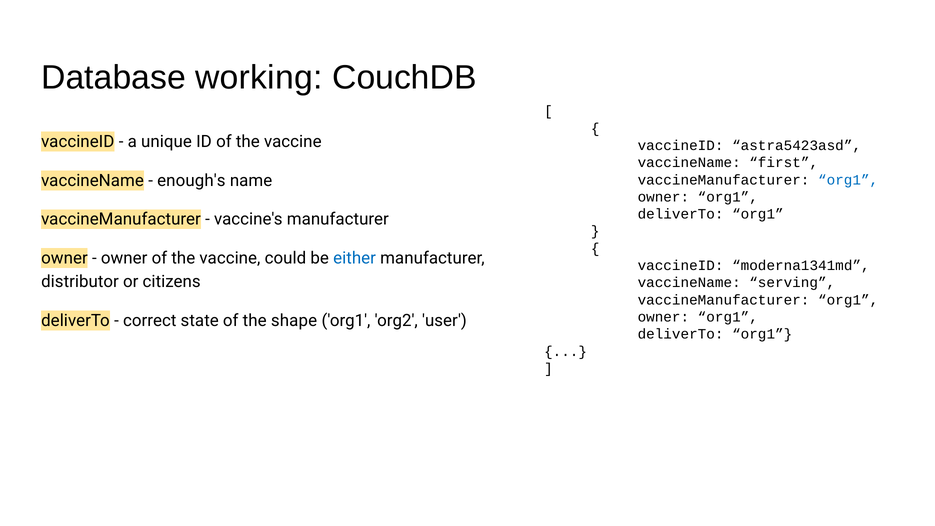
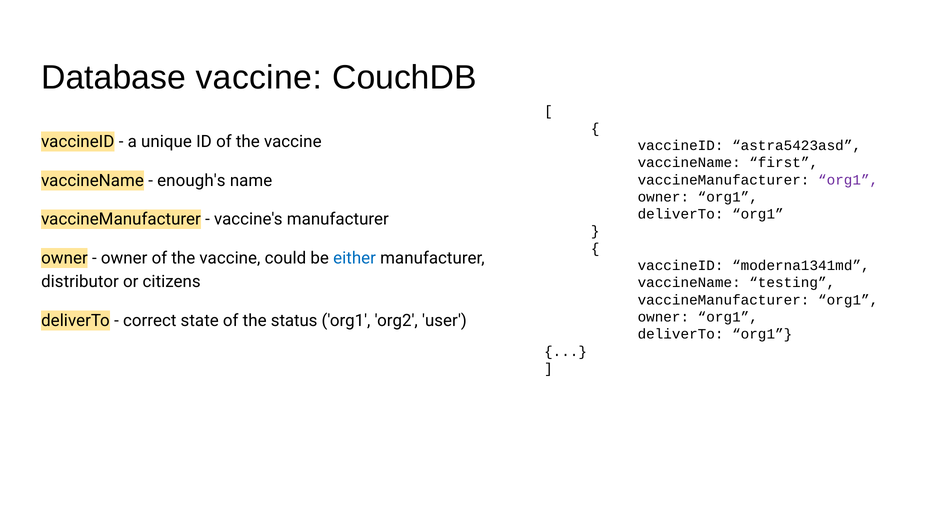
Database working: working -> vaccine
org1 at (848, 180) colour: blue -> purple
serving: serving -> testing
shape: shape -> status
